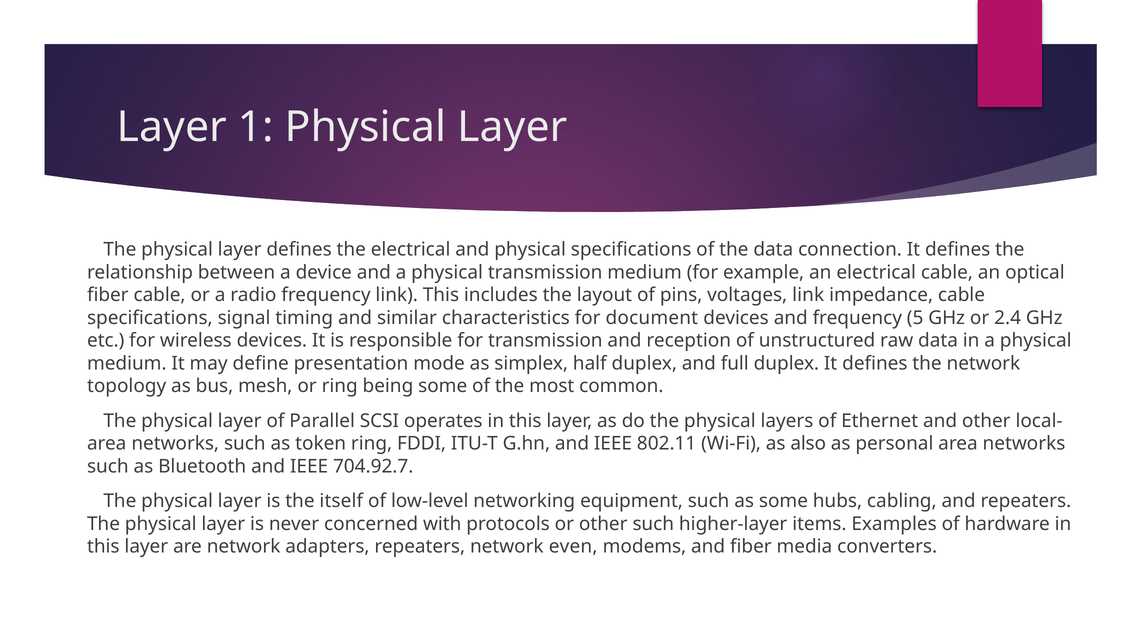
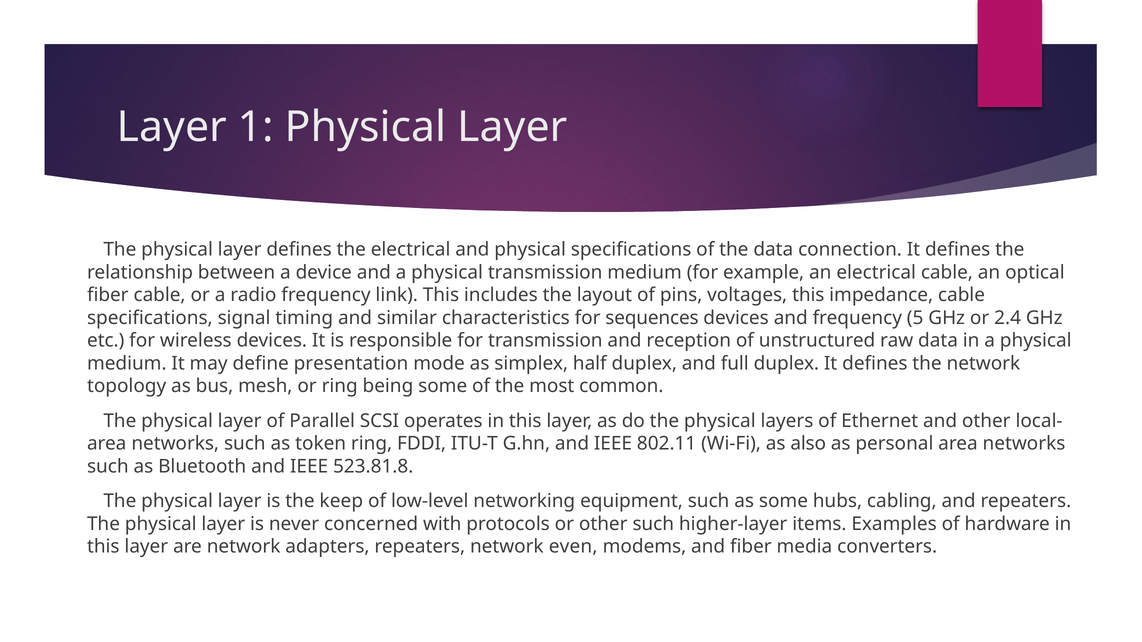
voltages link: link -> this
document: document -> sequences
704.92.7: 704.92.7 -> 523.81.8
itself: itself -> keep
